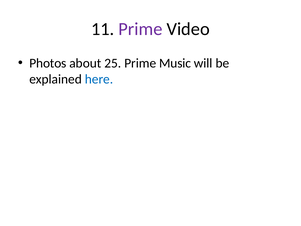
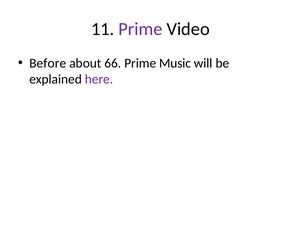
Photos: Photos -> Before
25: 25 -> 66
here colour: blue -> purple
